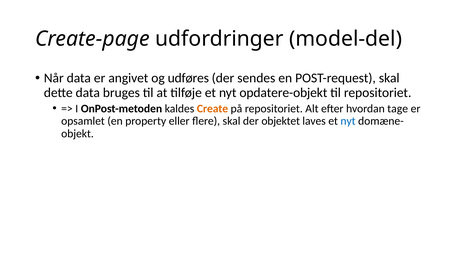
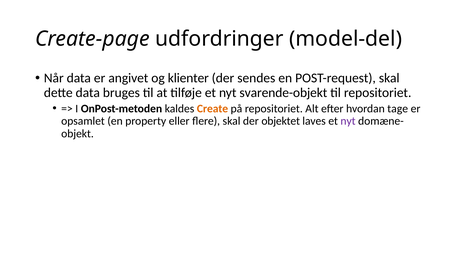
udføres: udføres -> klienter
opdatere-objekt: opdatere-objekt -> svarende-objekt
nyt at (348, 121) colour: blue -> purple
